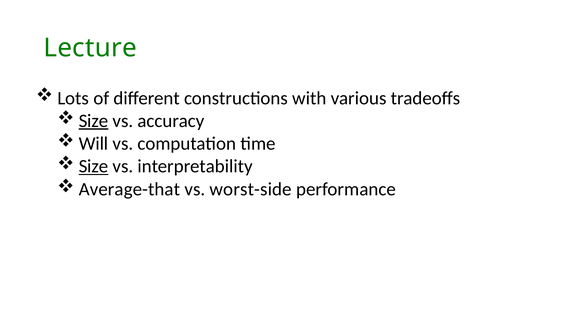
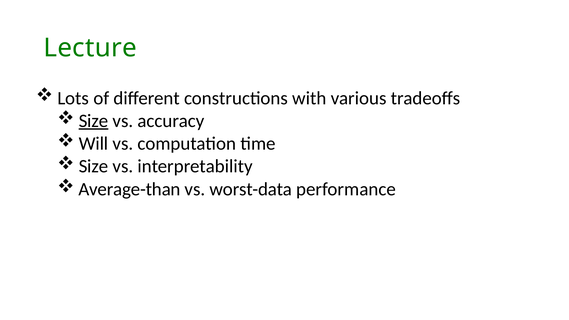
Size at (94, 166) underline: present -> none
Average-that: Average-that -> Average-than
worst-side: worst-side -> worst-data
